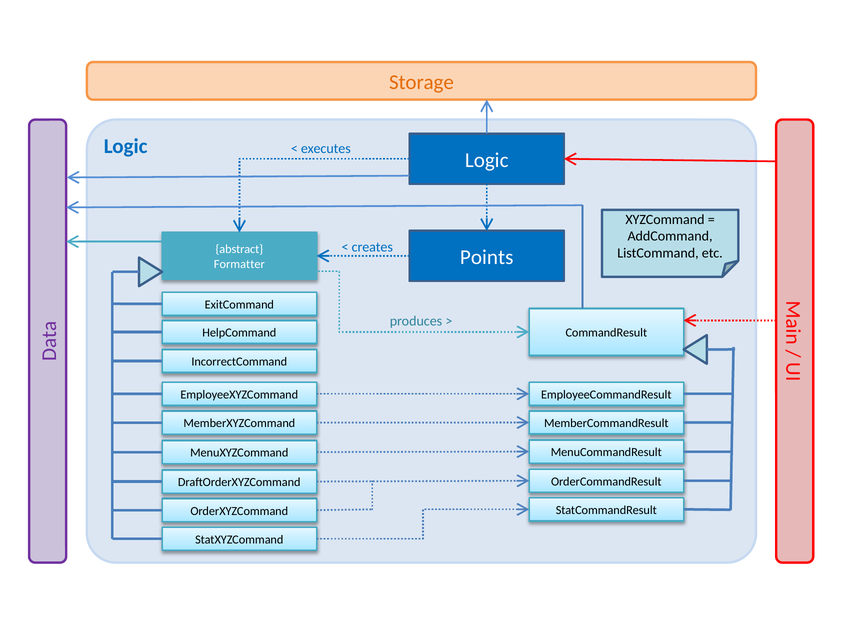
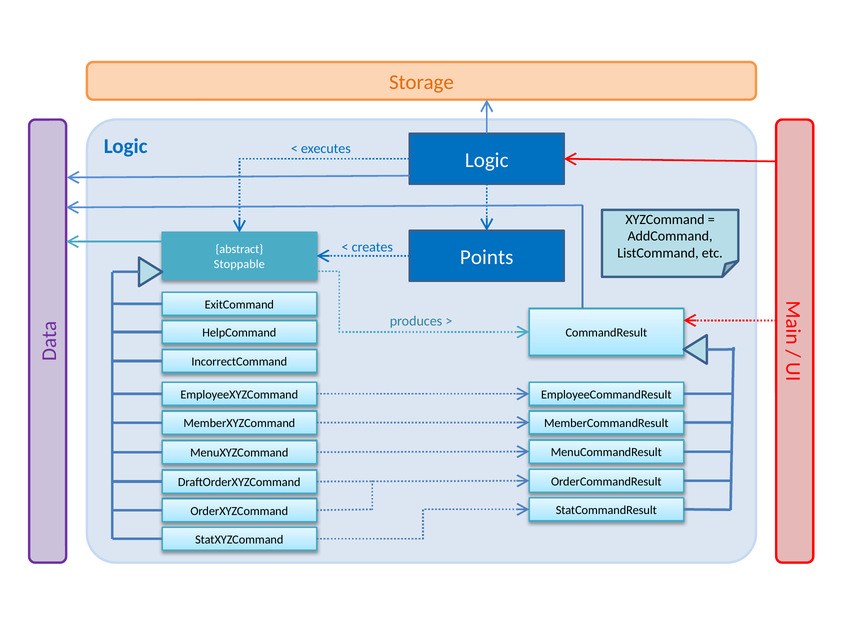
Formatter: Formatter -> Stoppable
